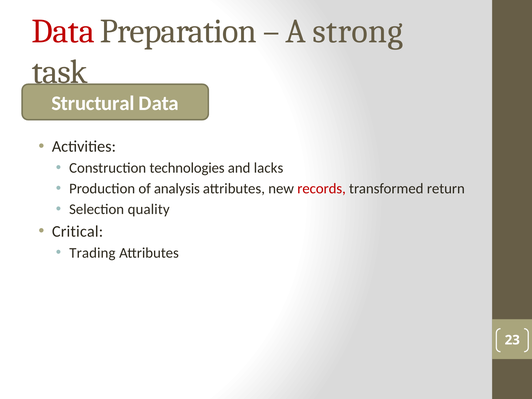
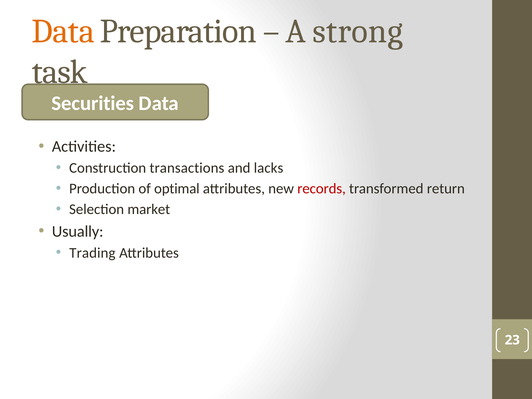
Data at (63, 31) colour: red -> orange
Structural: Structural -> Securities
technologies: technologies -> transactions
analysis: analysis -> optimal
quality: quality -> market
Critical: Critical -> Usually
